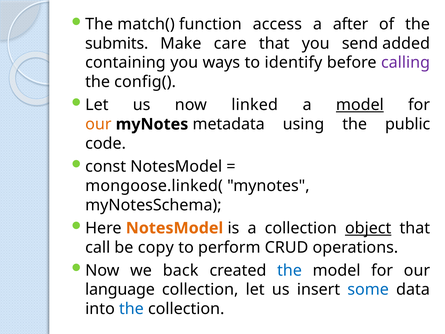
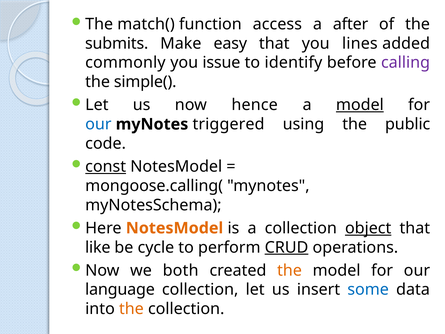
care: care -> easy
send: send -> lines
containing: containing -> commonly
ways: ways -> issue
config(: config( -> simple(
linked: linked -> hence
our at (98, 124) colour: orange -> blue
metadata: metadata -> triggered
const underline: none -> present
mongoose.linked(: mongoose.linked( -> mongoose.calling(
call: call -> like
copy: copy -> cycle
CRUD underline: none -> present
back: back -> both
the at (290, 270) colour: blue -> orange
the at (131, 309) colour: blue -> orange
